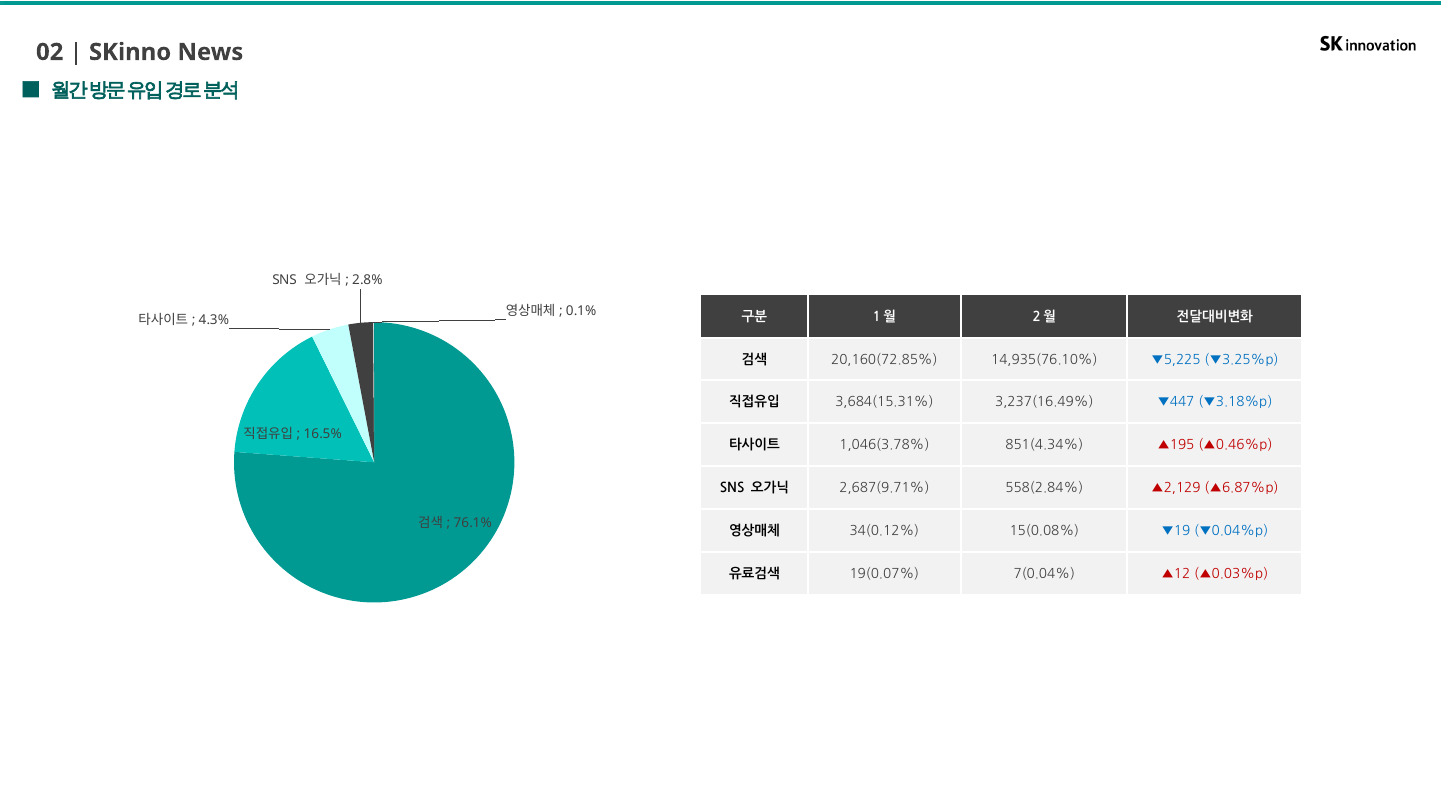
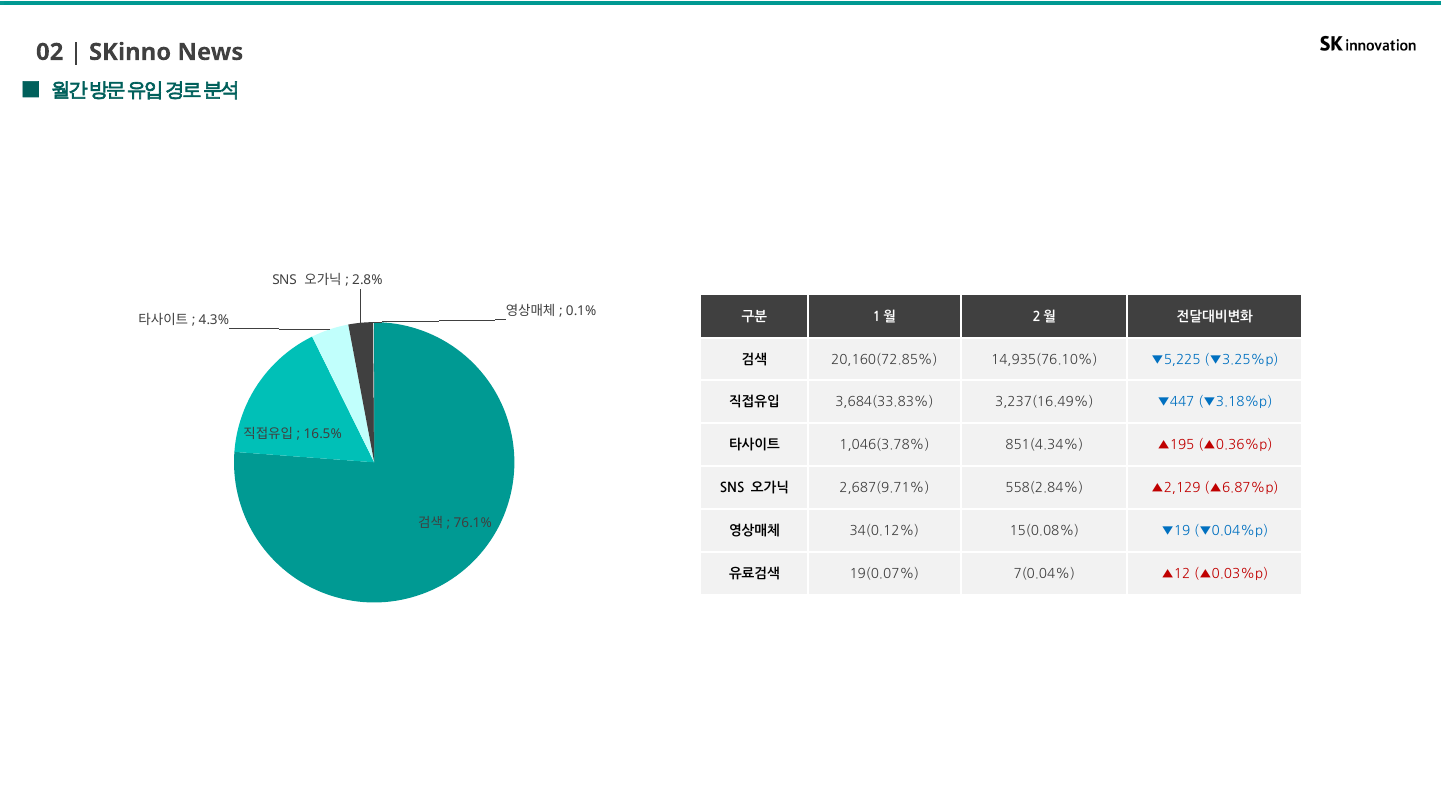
3,684(15.31%: 3,684(15.31% -> 3,684(33.83%
▲0.46%p: ▲0.46%p -> ▲0.36%p
